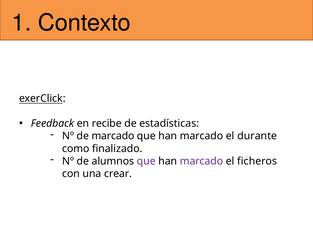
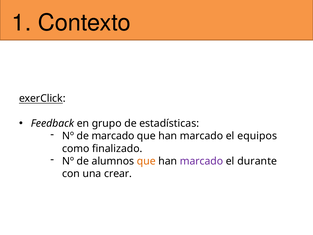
recibe: recibe -> grupo
durante: durante -> equipos
que at (146, 161) colour: purple -> orange
ficheros: ficheros -> durante
